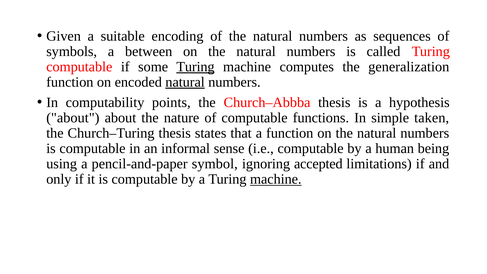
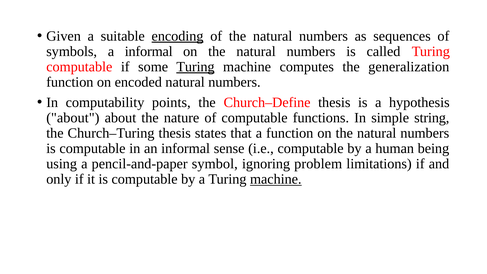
encoding underline: none -> present
a between: between -> informal
natural at (185, 82) underline: present -> none
Church–Abbba: Church–Abbba -> Church–Define
taken: taken -> string
accepted: accepted -> problem
